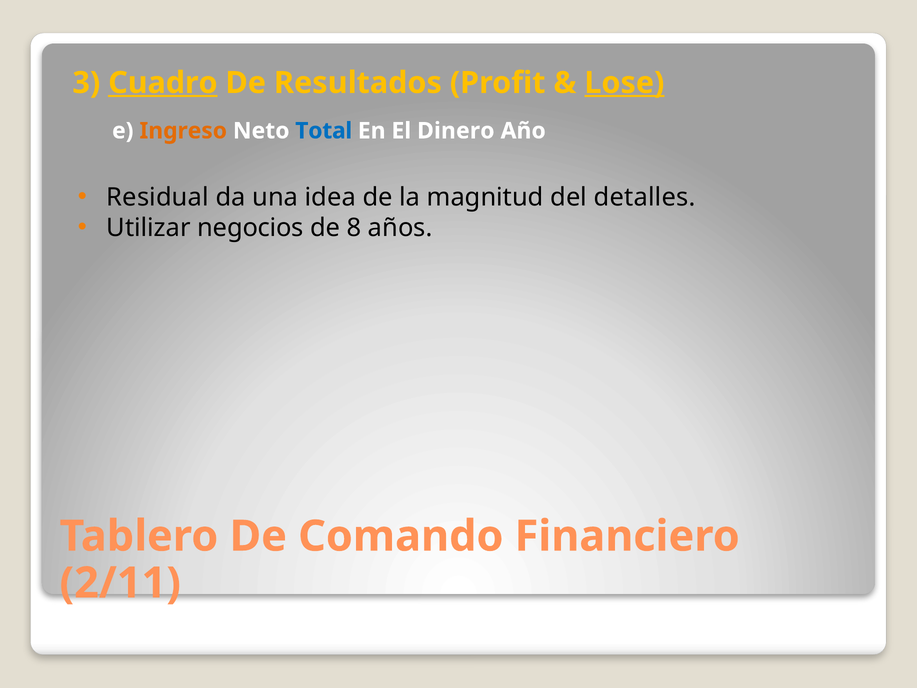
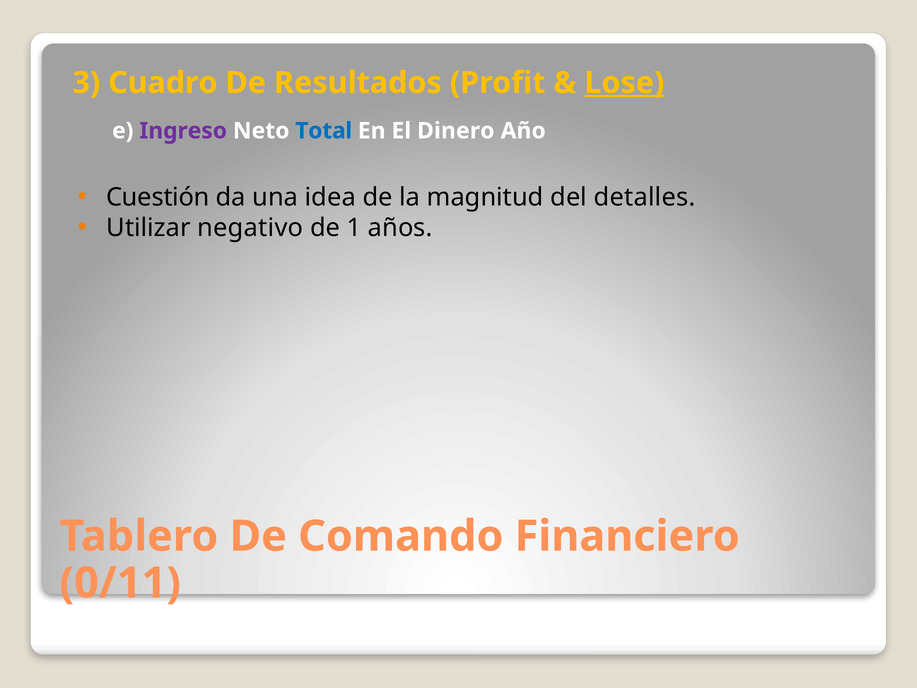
Cuadro underline: present -> none
Ingreso colour: orange -> purple
Residual: Residual -> Cuestión
negocios: negocios -> negativo
8: 8 -> 1
2/11: 2/11 -> 0/11
